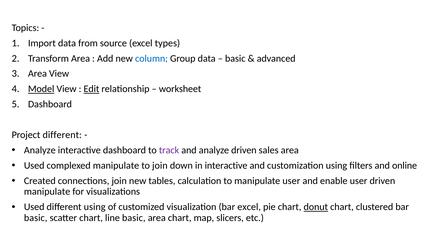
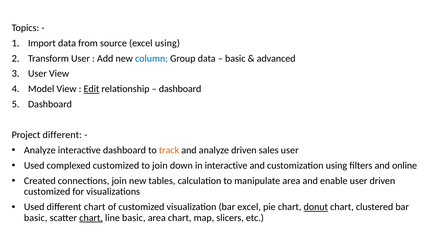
excel types: types -> using
Transform Area: Area -> User
Area at (37, 74): Area -> User
Model underline: present -> none
worksheet at (180, 89): worksheet -> dashboard
track colour: purple -> orange
sales area: area -> user
complexed manipulate: manipulate -> customized
manipulate user: user -> area
manipulate at (47, 192): manipulate -> customized
different using: using -> chart
chart at (91, 218) underline: none -> present
